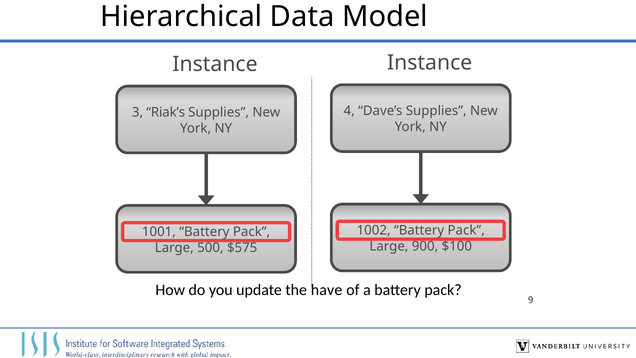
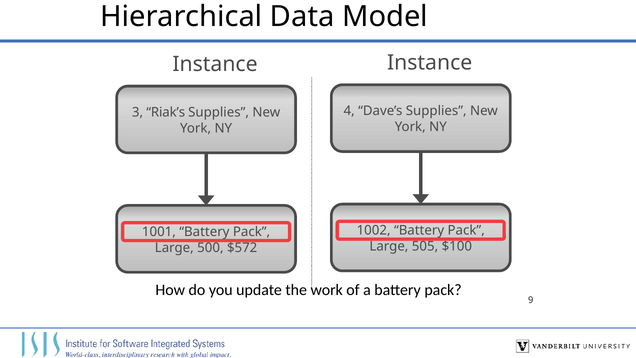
900: 900 -> 505
$575: $575 -> $572
have: have -> work
